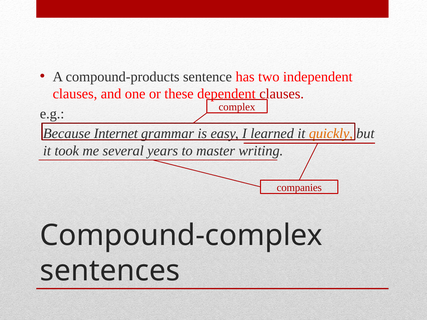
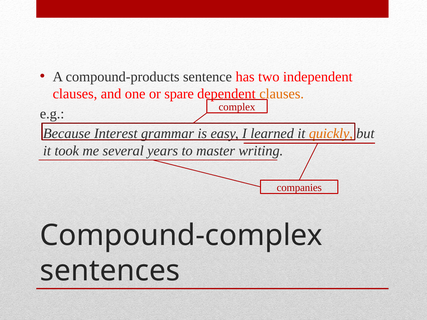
these: these -> spare
clauses at (282, 94) colour: red -> orange
Internet: Internet -> Interest
